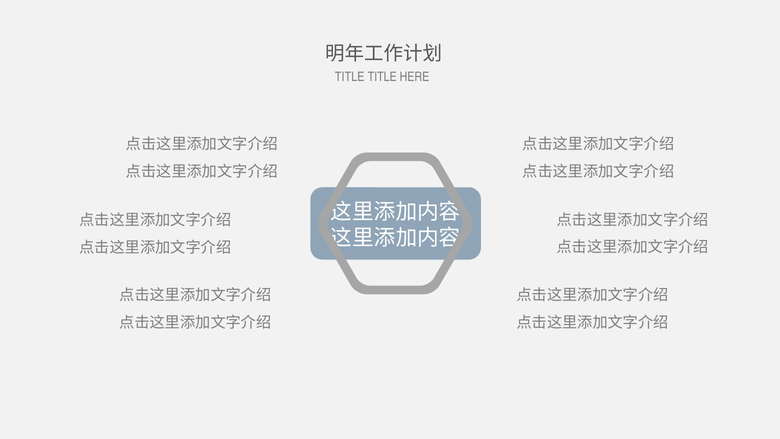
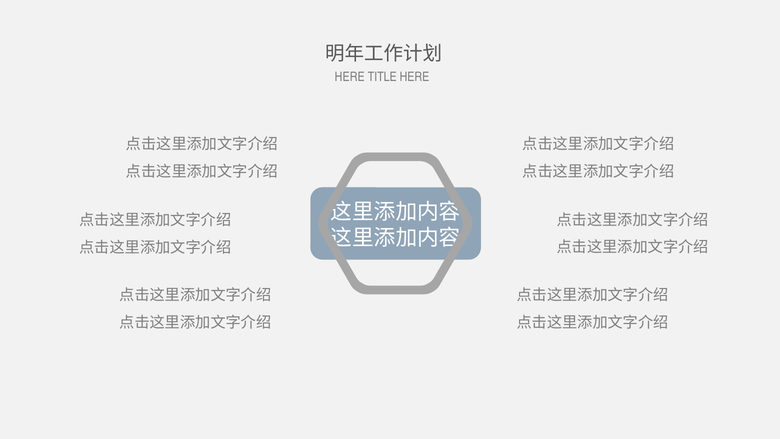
TITLE at (350, 77): TITLE -> HERE
